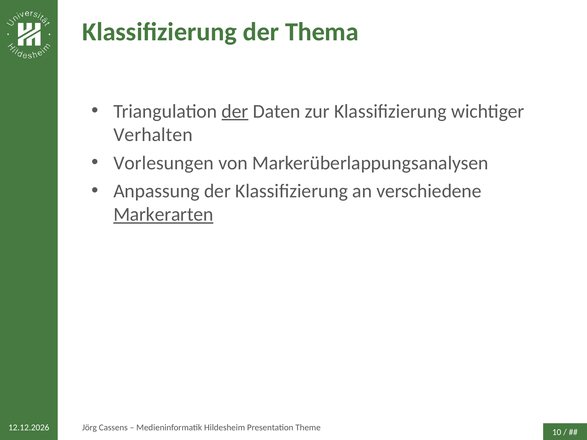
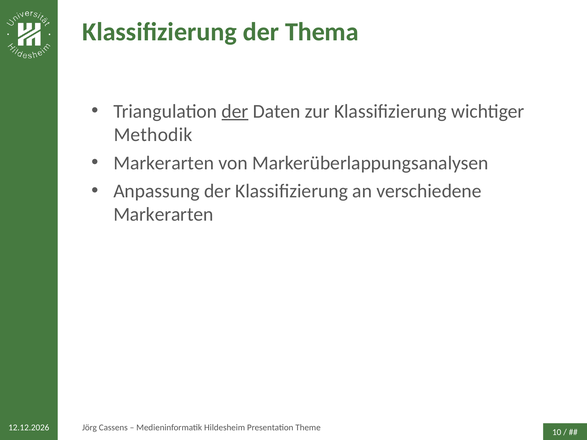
Verhalten: Verhalten -> Methodik
Vorlesungen at (164, 163): Vorlesungen -> Markerarten
Markerarten at (163, 215) underline: present -> none
